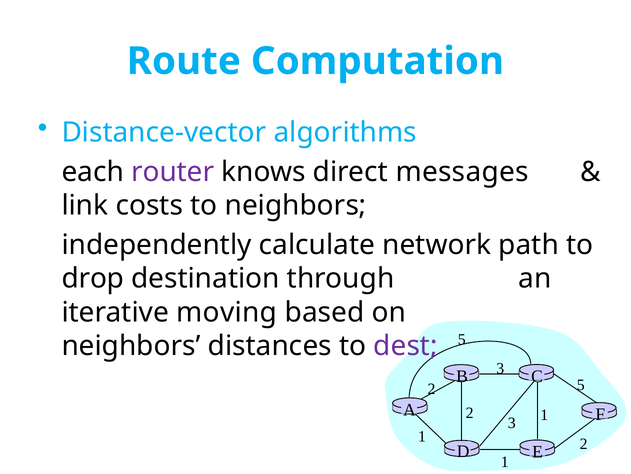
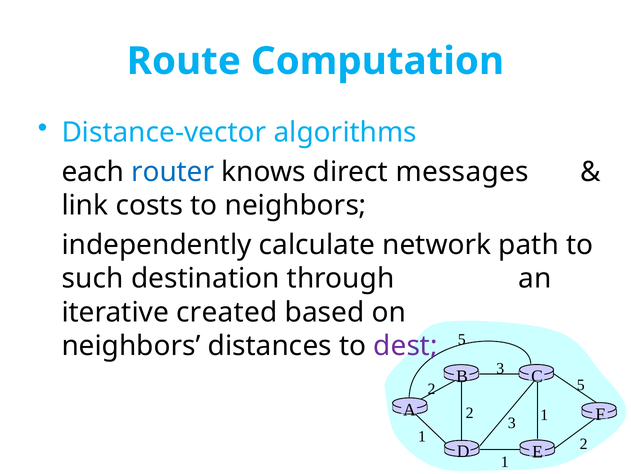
router colour: purple -> blue
drop: drop -> such
moving: moving -> created
